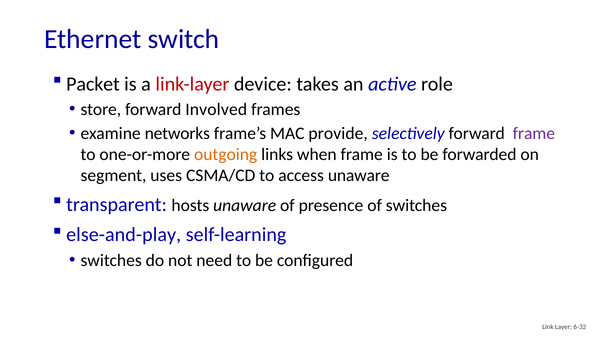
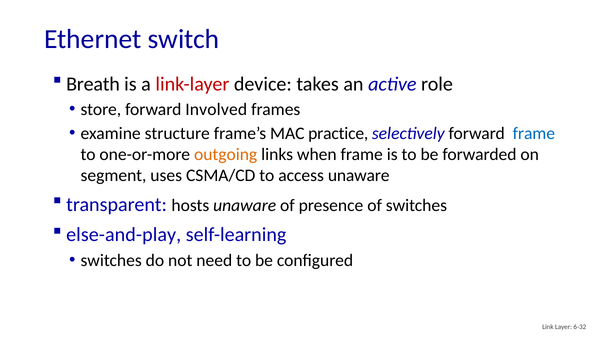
Packet: Packet -> Breath
networks: networks -> structure
provide: provide -> practice
frame at (534, 134) colour: purple -> blue
